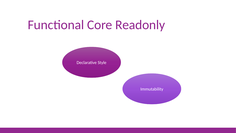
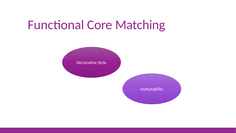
Readonly: Readonly -> Matching
